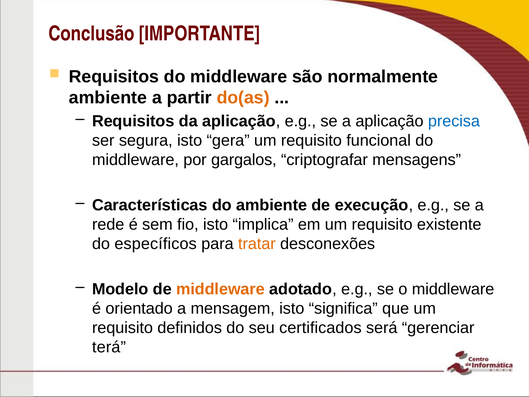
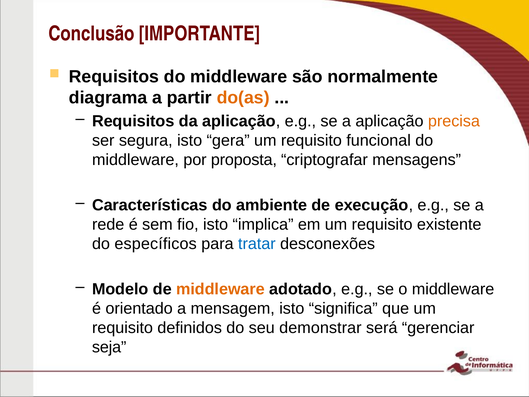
ambiente at (108, 98): ambiente -> diagrama
precisa colour: blue -> orange
gargalos: gargalos -> proposta
tratar colour: orange -> blue
certificados: certificados -> demonstrar
terá: terá -> seja
